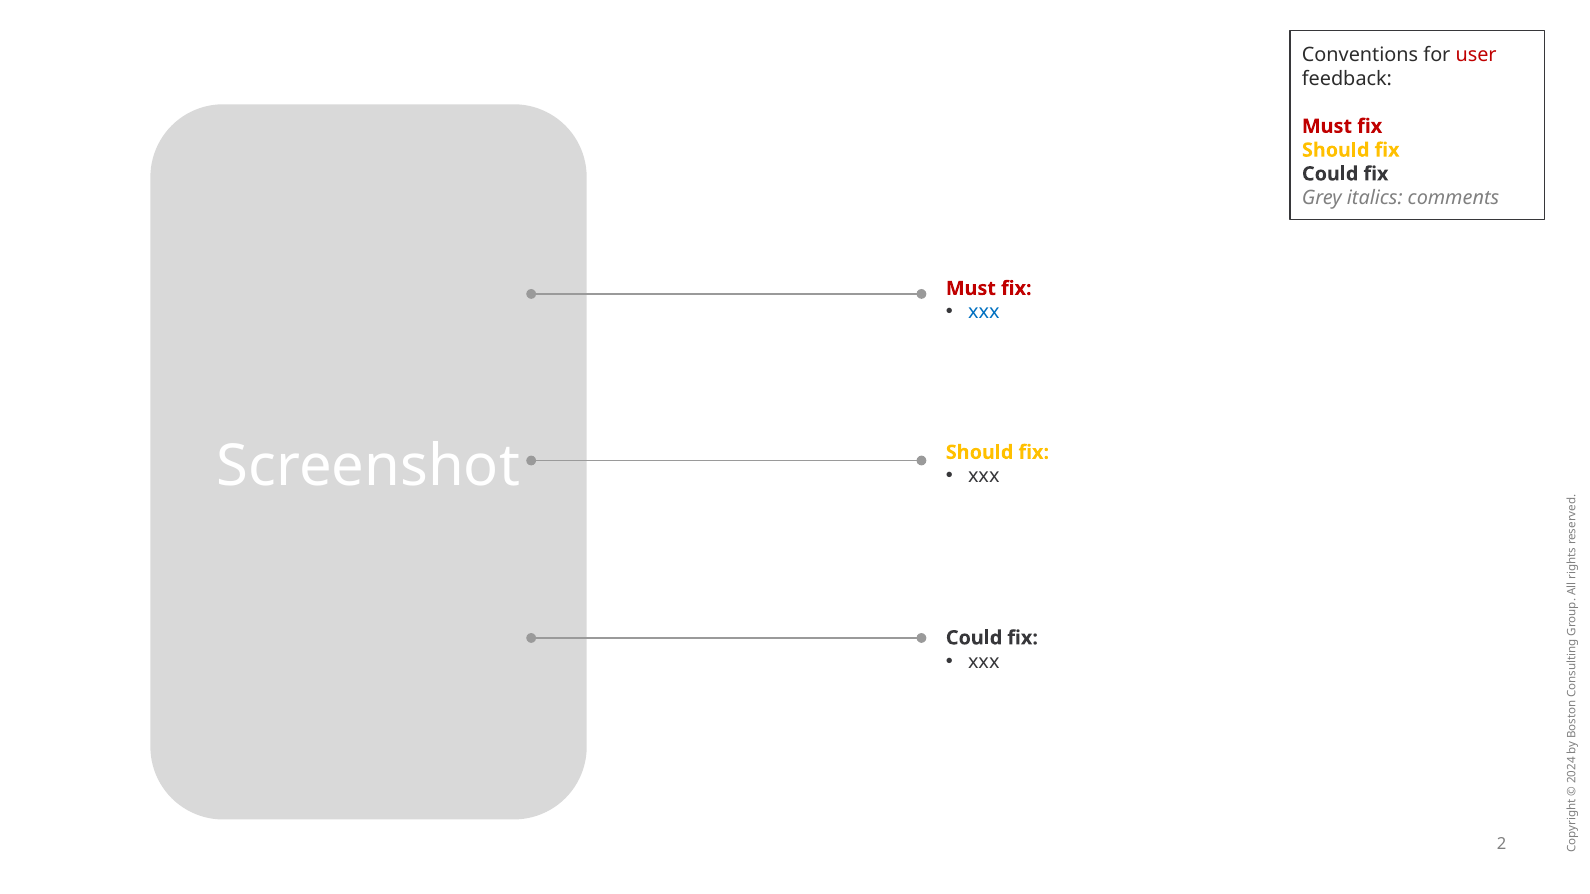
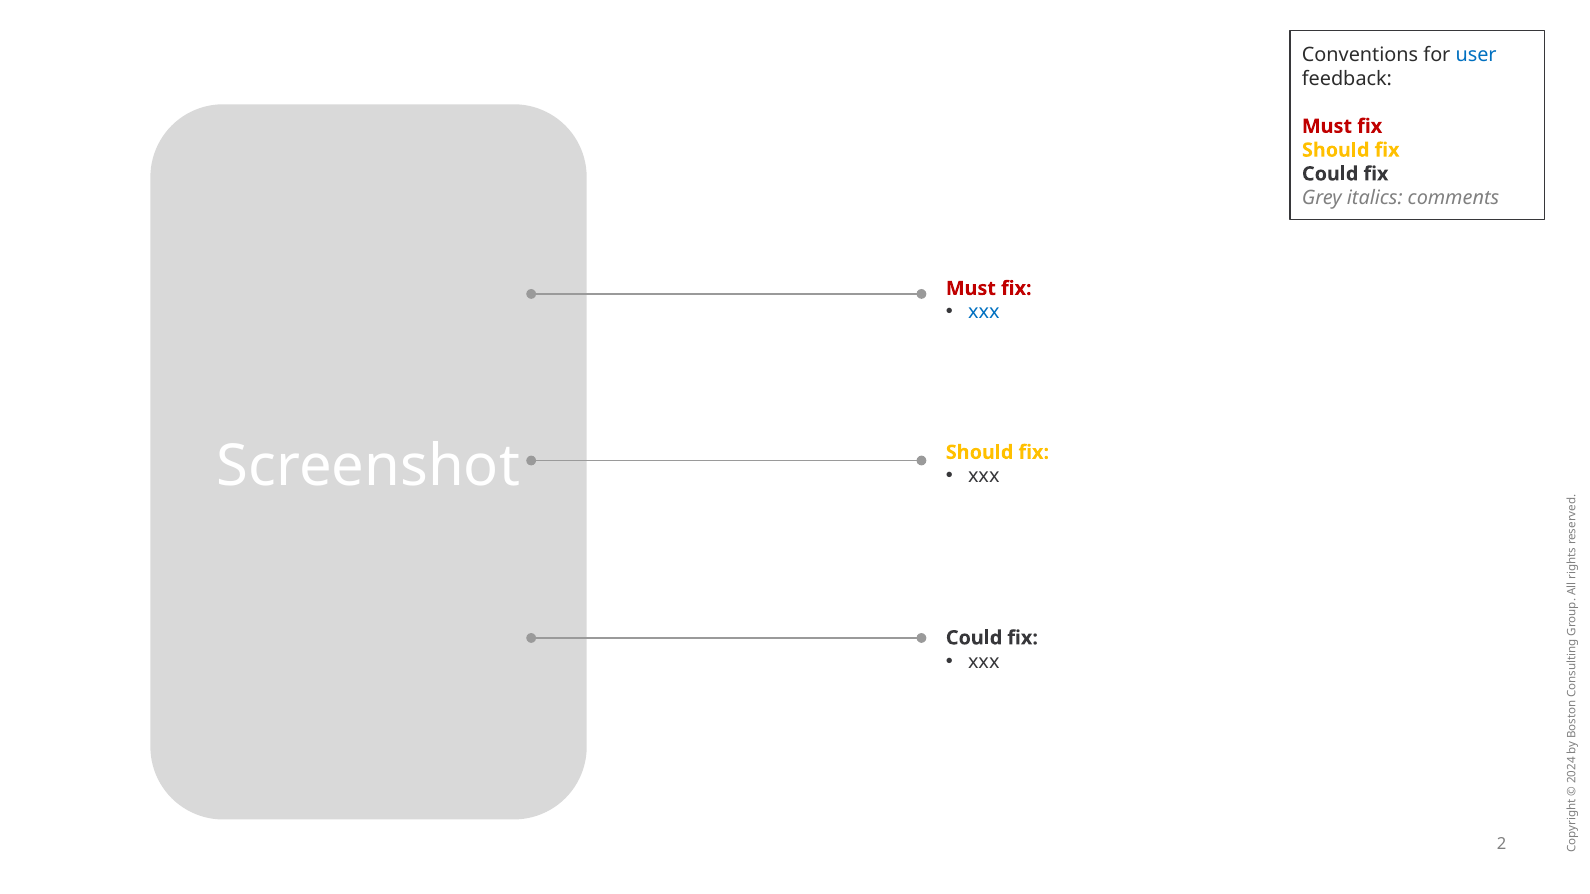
user colour: red -> blue
